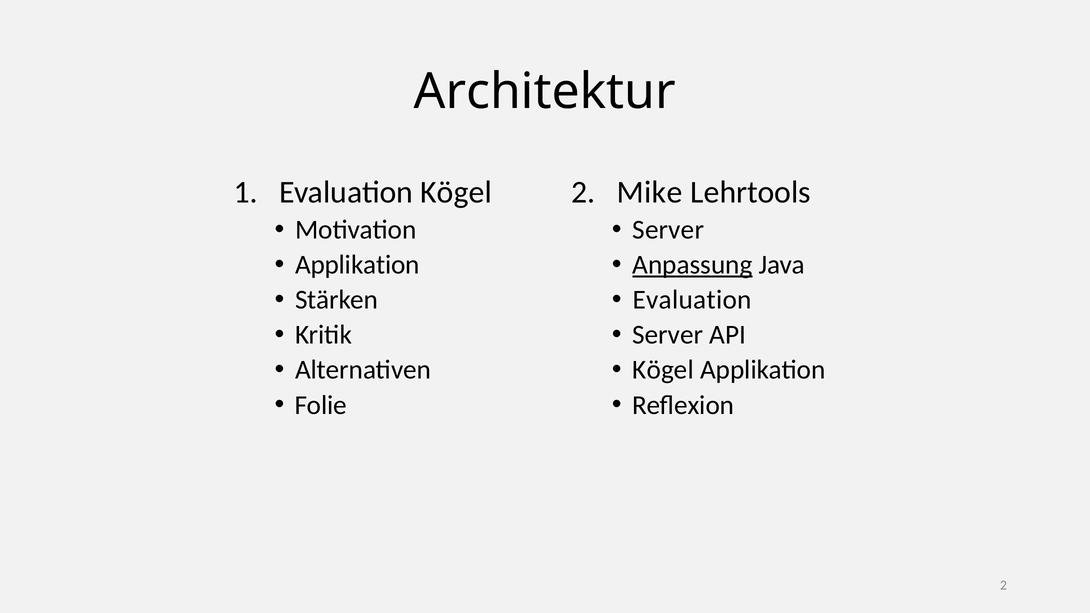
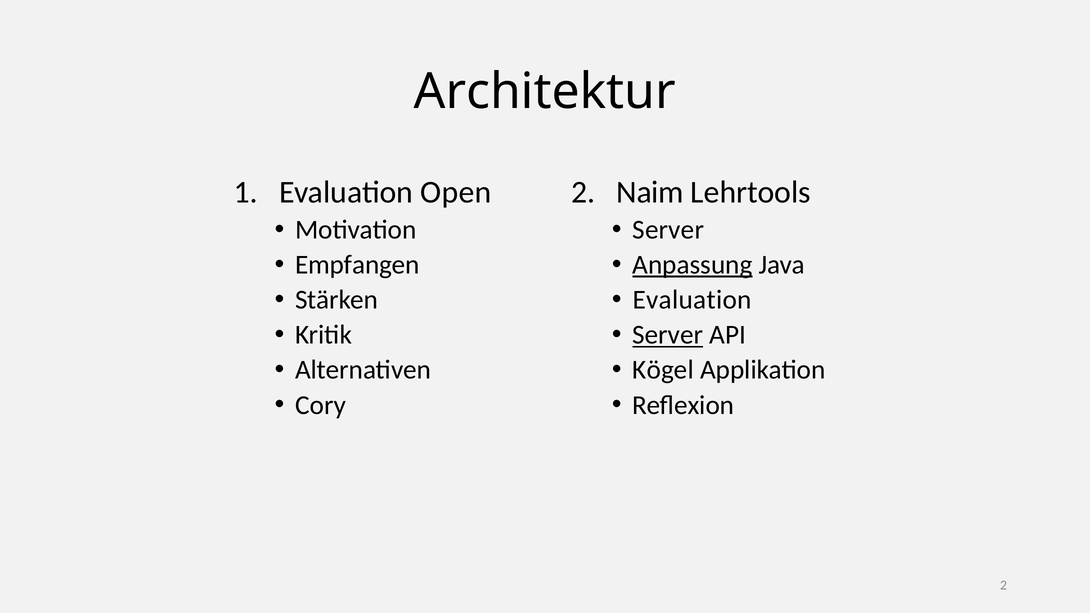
Evaluation Kögel: Kögel -> Open
Mike: Mike -> Naim
Applikation at (357, 265): Applikation -> Empfangen
Server at (668, 335) underline: none -> present
Folie: Folie -> Cory
